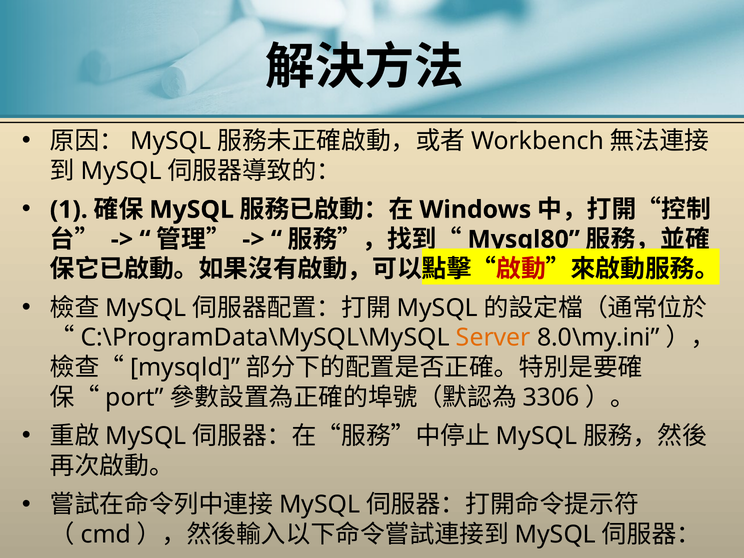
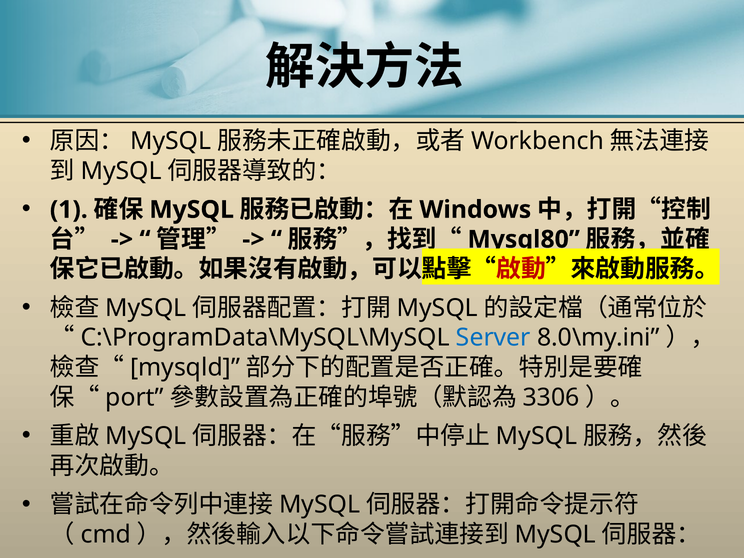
Server colour: orange -> blue
